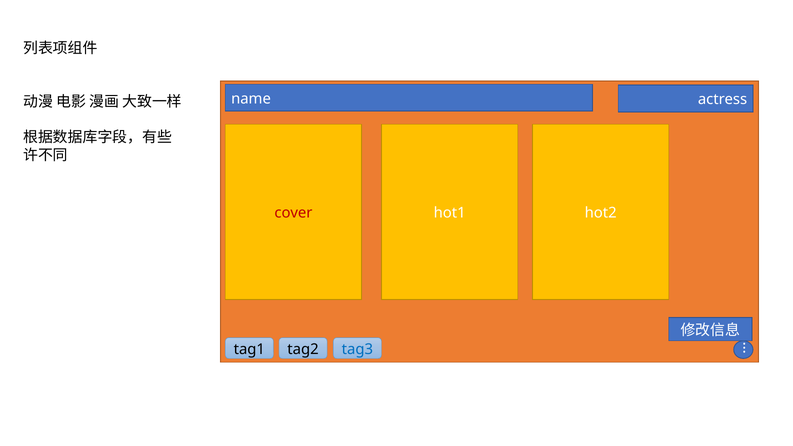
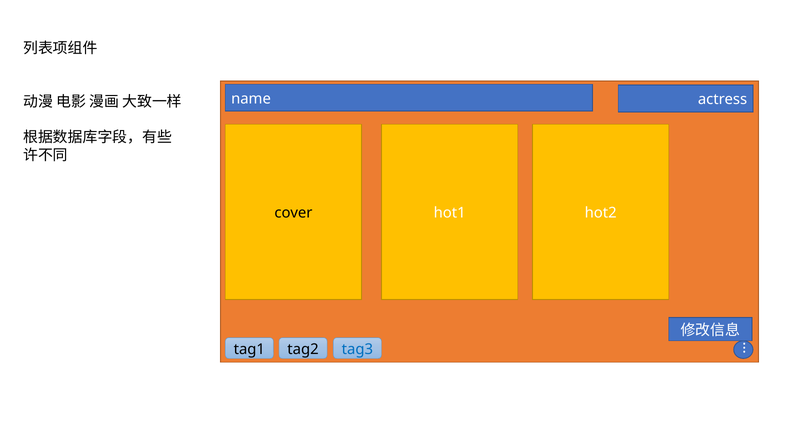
cover colour: red -> black
